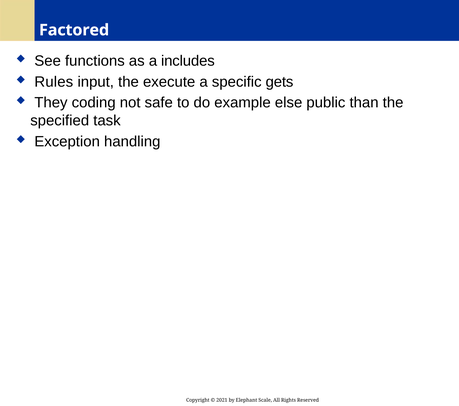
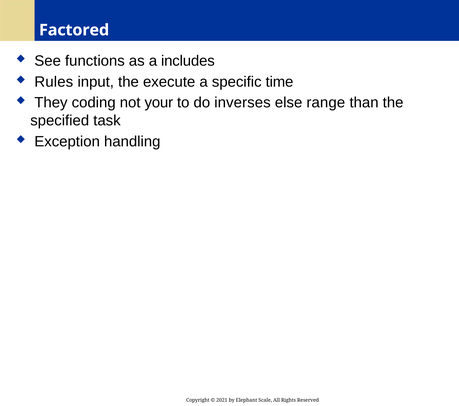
gets: gets -> time
safe: safe -> your
example: example -> inverses
public: public -> range
